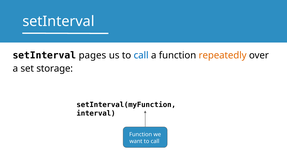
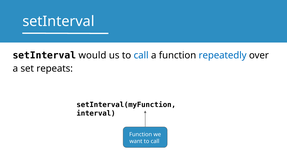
pages: pages -> would
repeatedly colour: orange -> blue
storage: storage -> repeats
